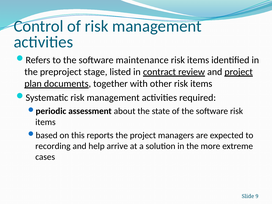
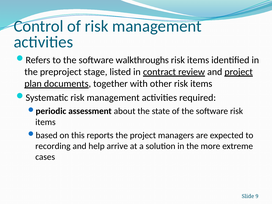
maintenance: maintenance -> walkthroughs
